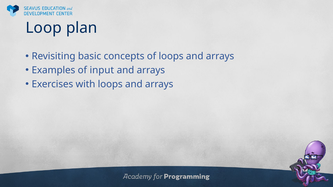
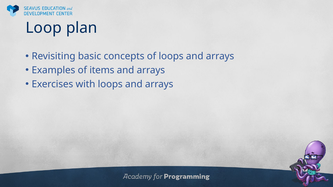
input: input -> items
